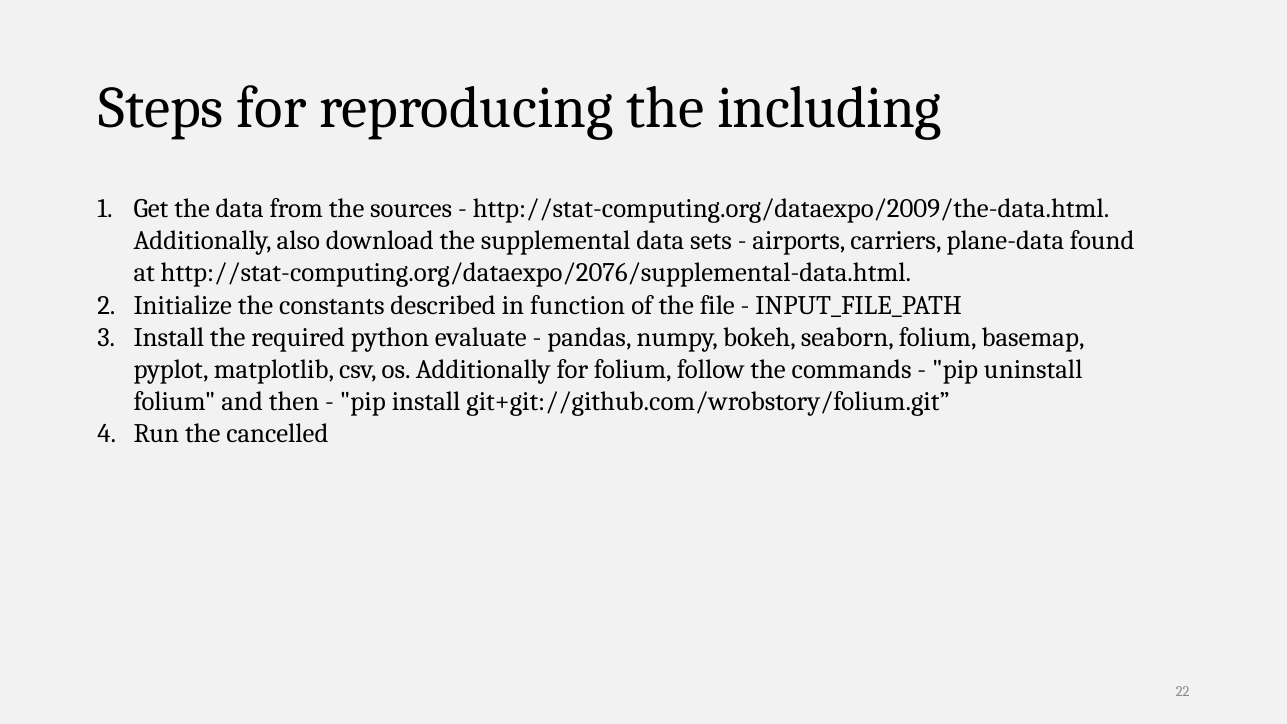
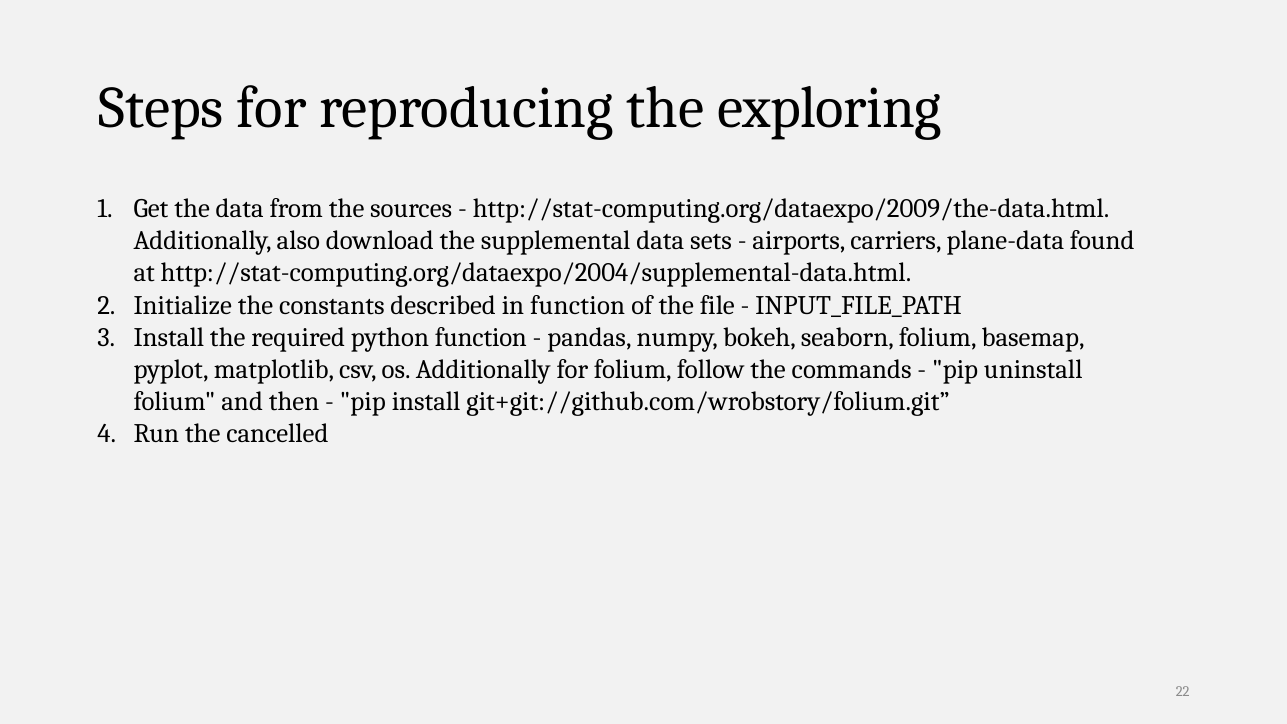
including: including -> exploring
http://stat-computing.org/dataexpo/2076/supplemental-data.html: http://stat-computing.org/dataexpo/2076/supplemental-data.html -> http://stat-computing.org/dataexpo/2004/supplemental-data.html
python evaluate: evaluate -> function
